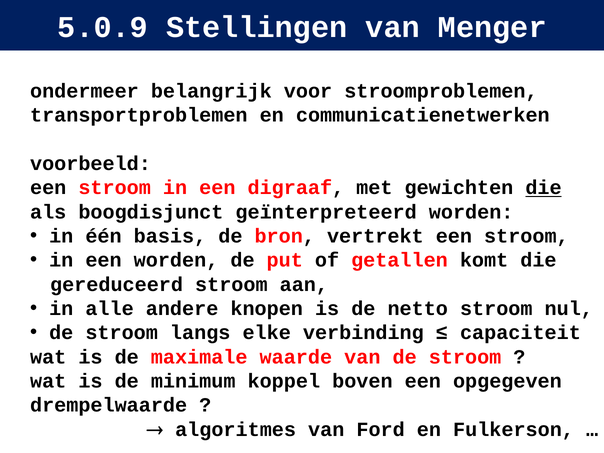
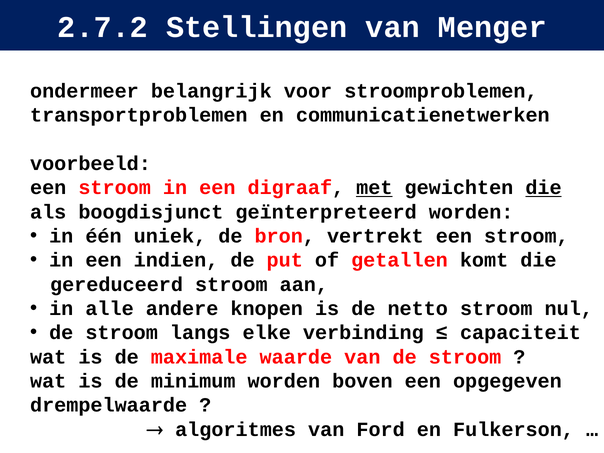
5.0.9: 5.0.9 -> 2.7.2
met underline: none -> present
basis: basis -> uniek
een worden: worden -> indien
minimum koppel: koppel -> worden
